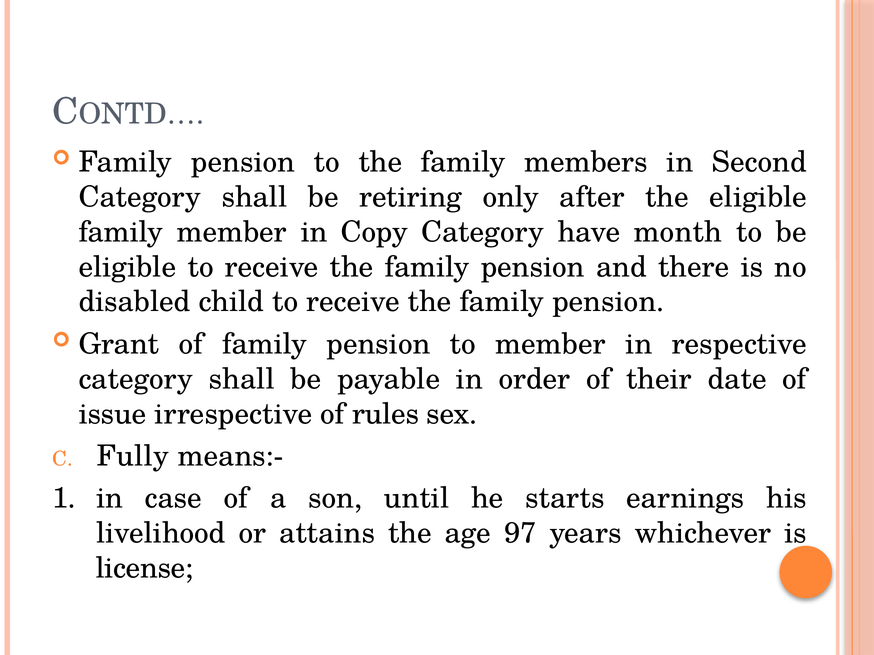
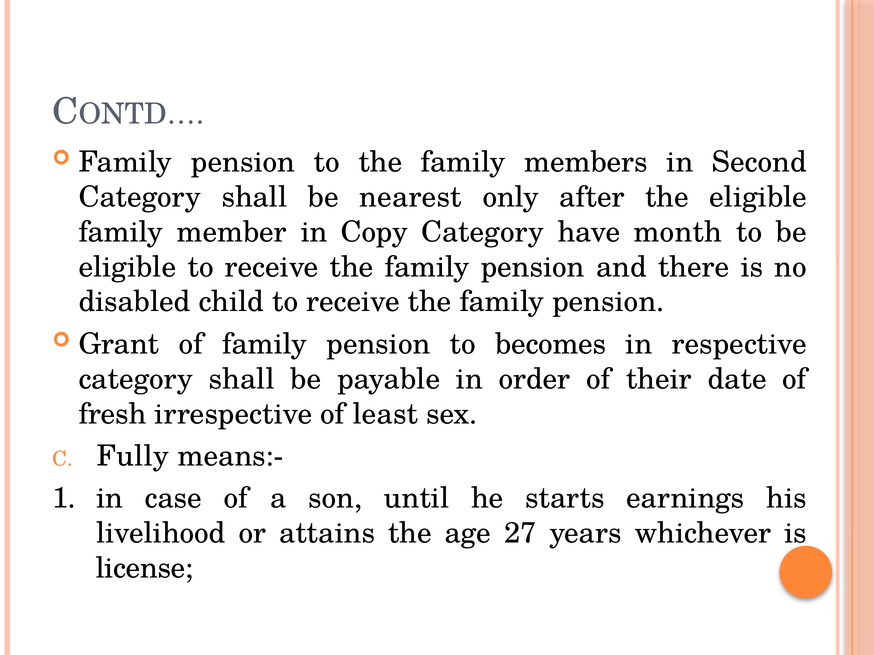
retiring: retiring -> nearest
to member: member -> becomes
issue: issue -> fresh
rules: rules -> least
97: 97 -> 27
